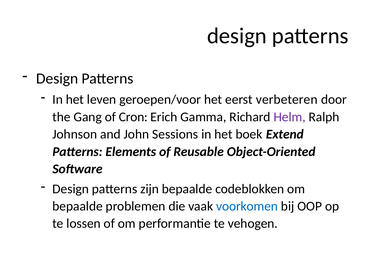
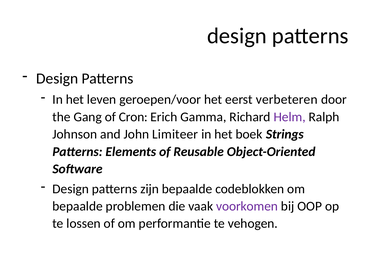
Sessions: Sessions -> Limiteer
Extend: Extend -> Strings
voorkomen colour: blue -> purple
